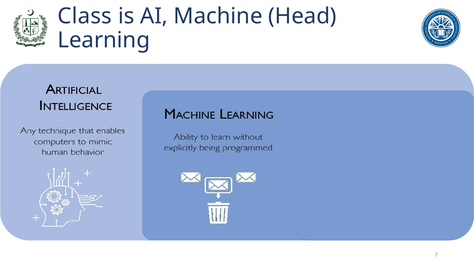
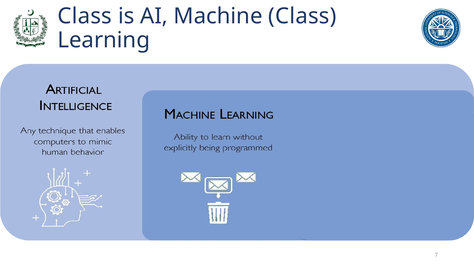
Machine Head: Head -> Class
